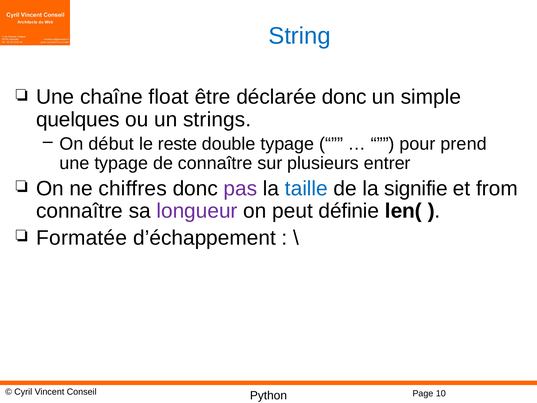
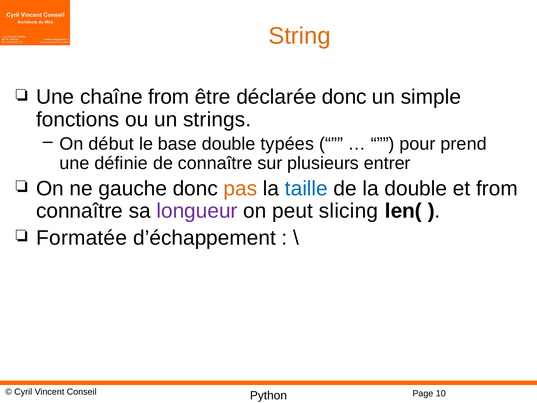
String colour: blue -> orange
chaîne float: float -> from
quelques: quelques -> fonctions
reste: reste -> base
double typage: typage -> typées
une typage: typage -> définie
chiffres: chiffres -> gauche
pas colour: purple -> orange
la signifie: signifie -> double
définie: définie -> slicing
